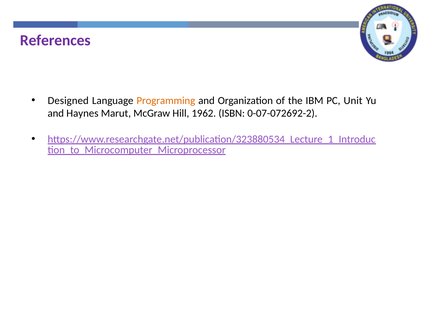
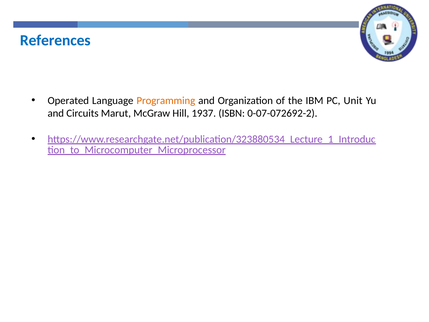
References colour: purple -> blue
Designed: Designed -> Operated
Haynes: Haynes -> Circuits
1962: 1962 -> 1937
